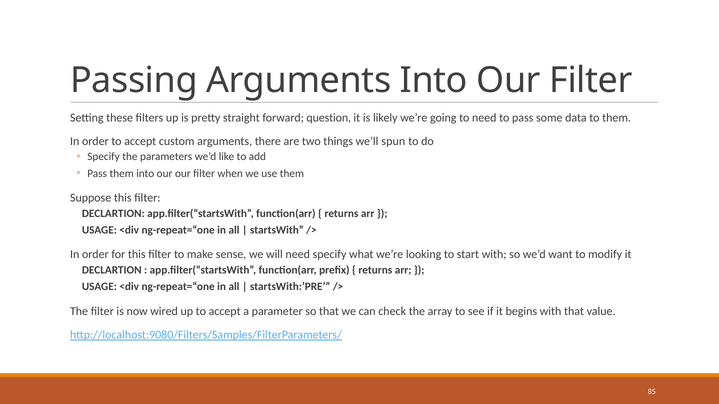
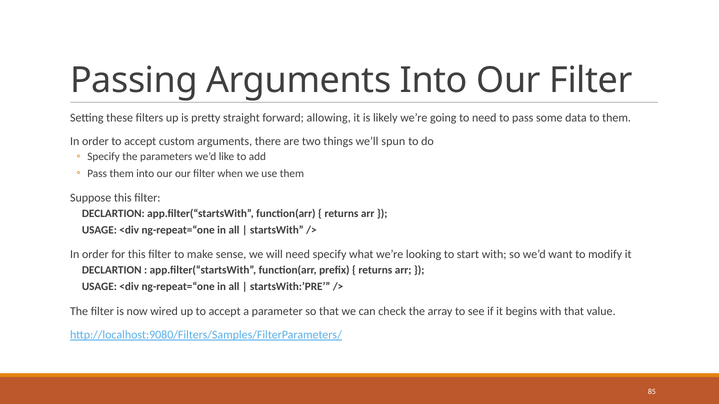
question: question -> allowing
